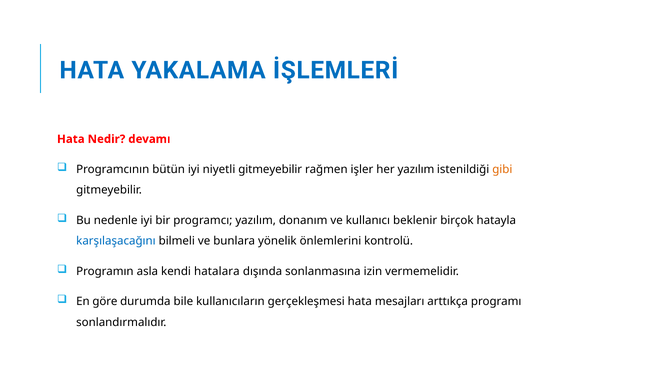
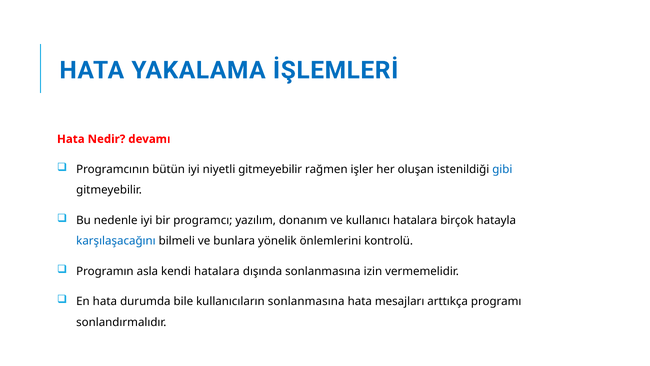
her yazılım: yazılım -> oluşan
gibi colour: orange -> blue
kullanıcı beklenir: beklenir -> hatalara
En göre: göre -> hata
kullanıcıların gerçekleşmesi: gerçekleşmesi -> sonlanmasına
